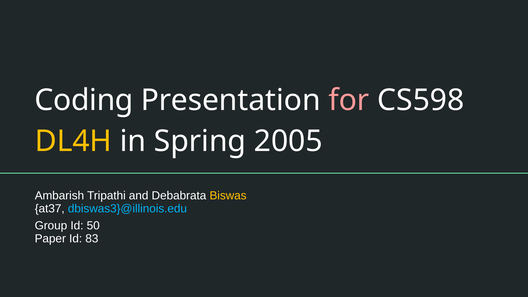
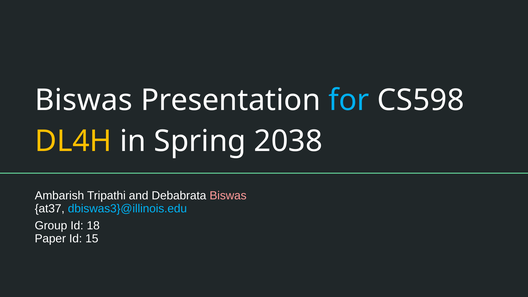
Coding at (84, 100): Coding -> Biswas
for colour: pink -> light blue
2005: 2005 -> 2038
Biswas at (228, 196) colour: yellow -> pink
50: 50 -> 18
83: 83 -> 15
